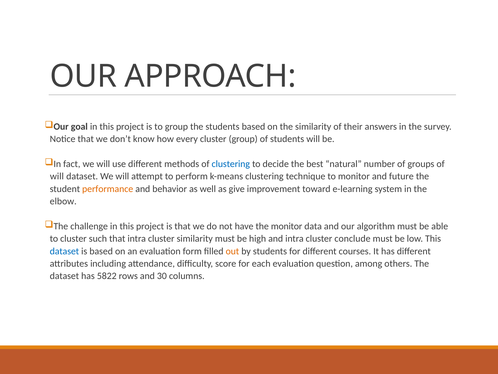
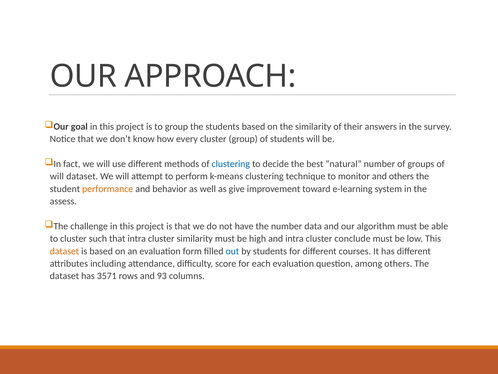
and future: future -> others
elbow: elbow -> assess
the monitor: monitor -> number
dataset at (64, 251) colour: blue -> orange
out colour: orange -> blue
5822: 5822 -> 3571
30: 30 -> 93
